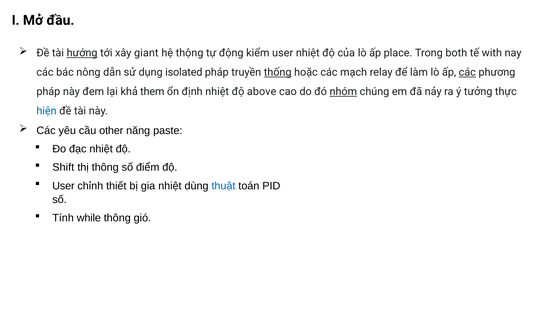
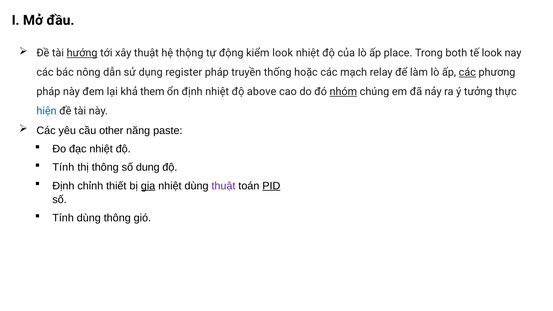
xây giant: giant -> thuật
kiểm user: user -> look
tế with: with -> look
isolated: isolated -> register
thống underline: present -> none
Shift at (63, 167): Shift -> Tính
điểm: điểm -> dung
User at (63, 186): User -> Định
gia underline: none -> present
thuật at (223, 186) colour: blue -> purple
PID underline: none -> present
Tính while: while -> dùng
